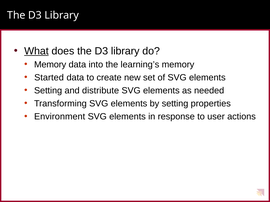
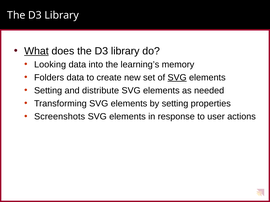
Memory at (50, 65): Memory -> Looking
Started: Started -> Folders
SVG at (177, 78) underline: none -> present
Environment: Environment -> Screenshots
